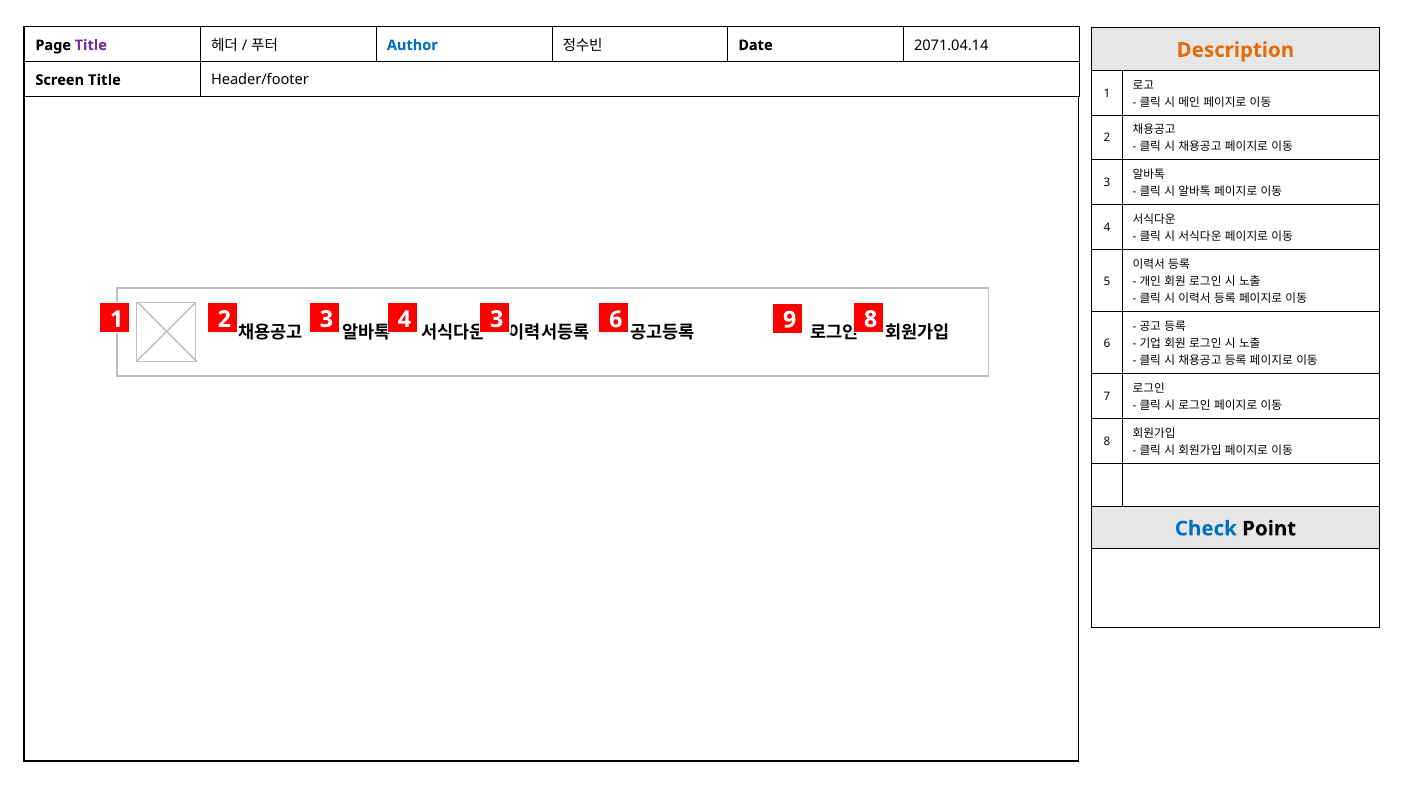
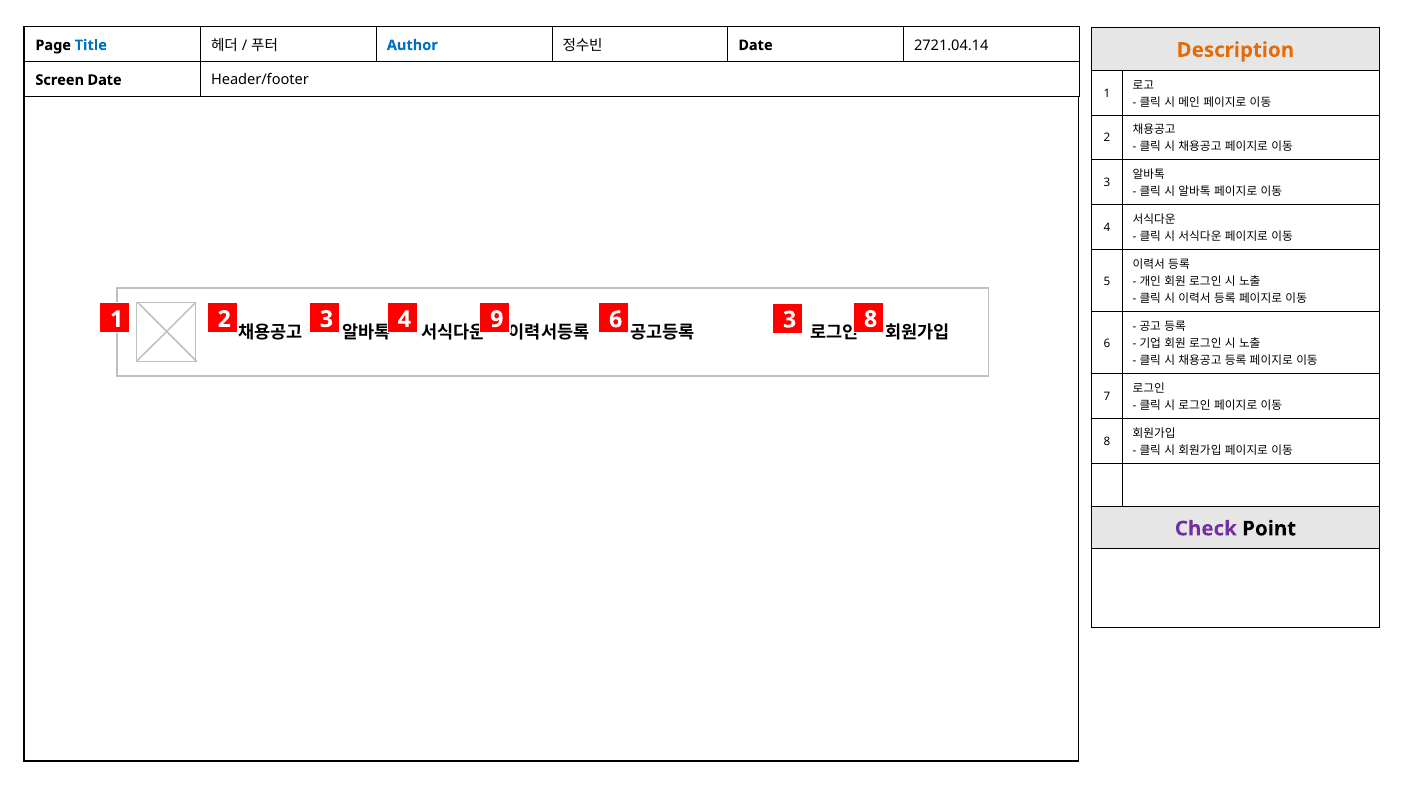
Title at (91, 45) colour: purple -> blue
2071.04.14: 2071.04.14 -> 2721.04.14
Screen Title: Title -> Date
4 3: 3 -> 9
3 9: 9 -> 3
Check colour: blue -> purple
